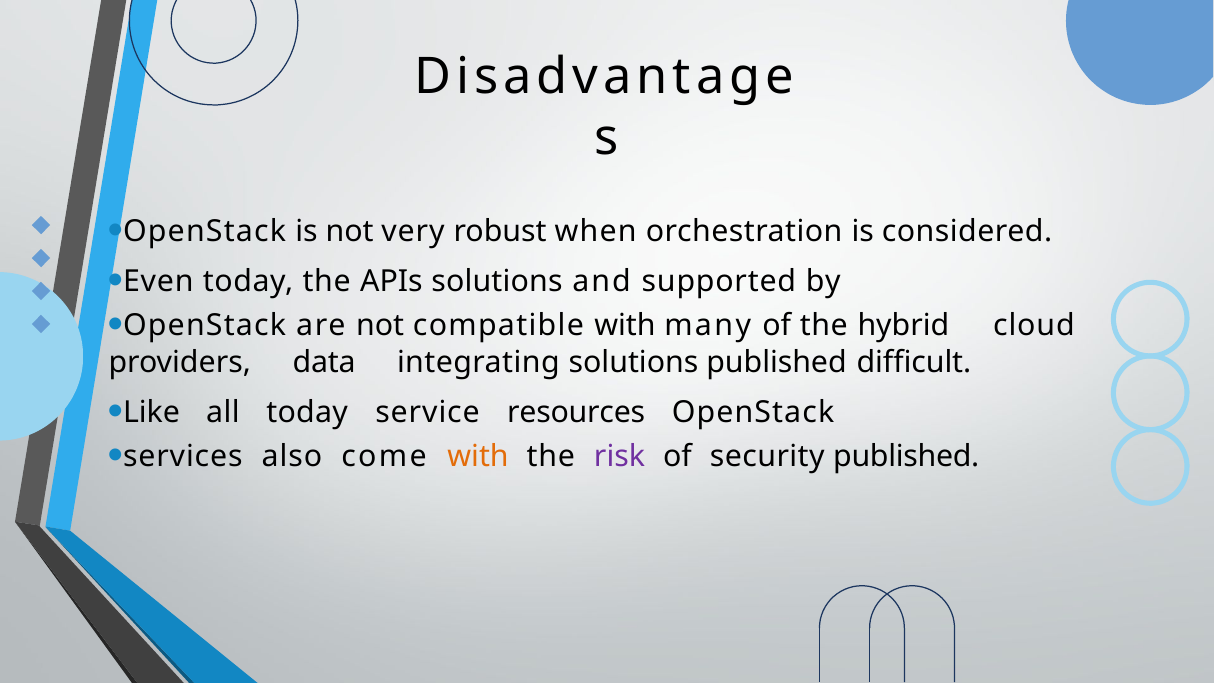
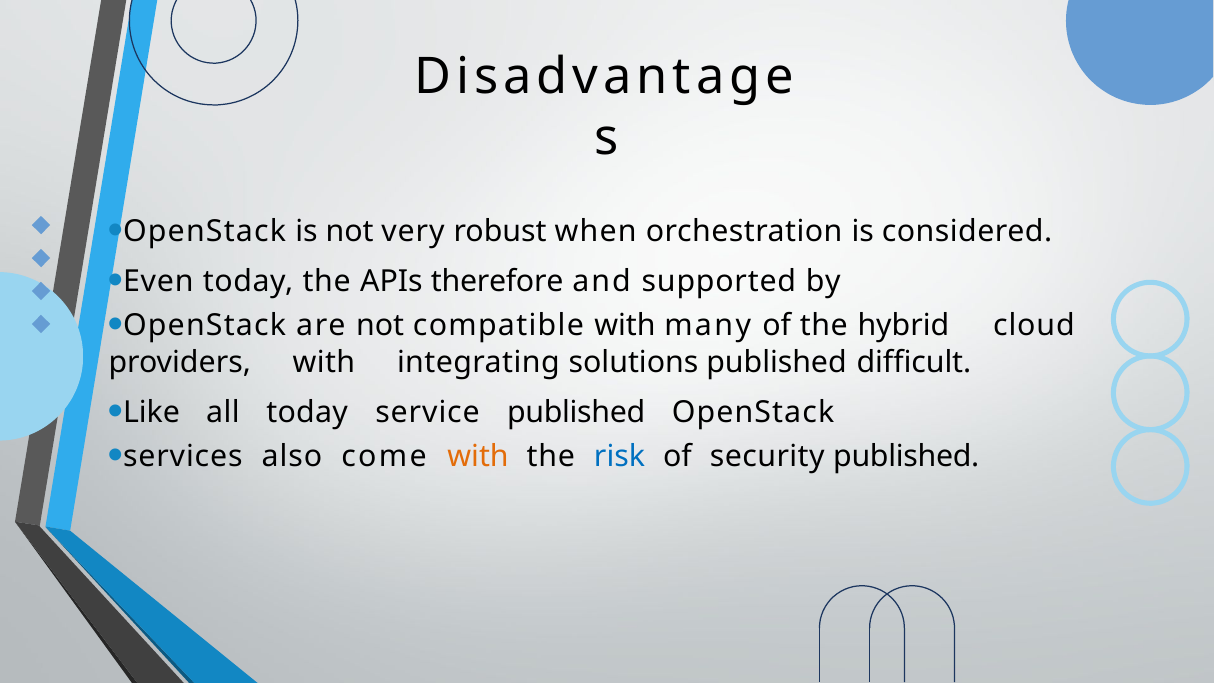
APIs solutions: solutions -> therefore
providers data: data -> with
service resources: resources -> published
risk colour: purple -> blue
